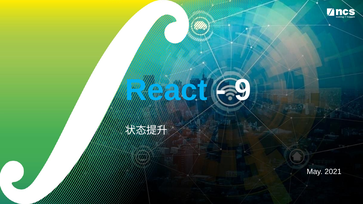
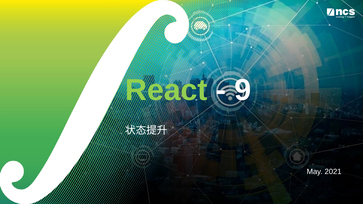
React colour: light blue -> light green
